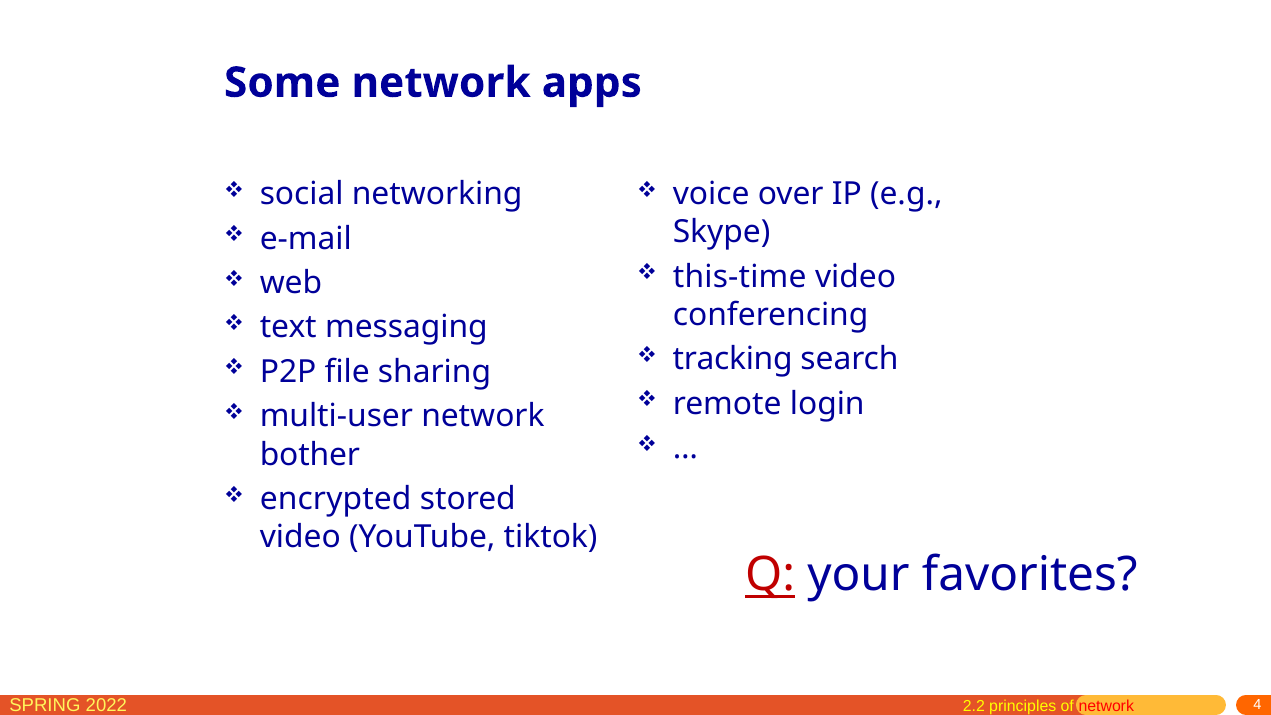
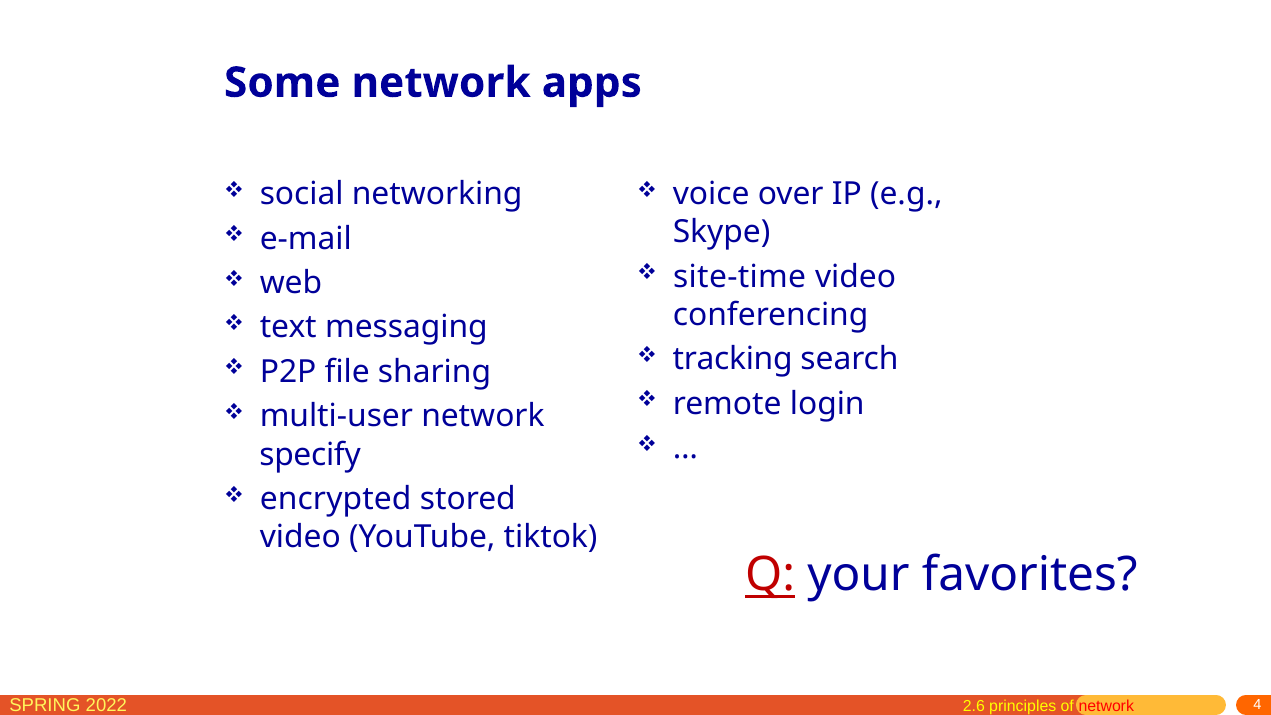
this-time: this-time -> site-time
bother: bother -> specify
2.2: 2.2 -> 2.6
